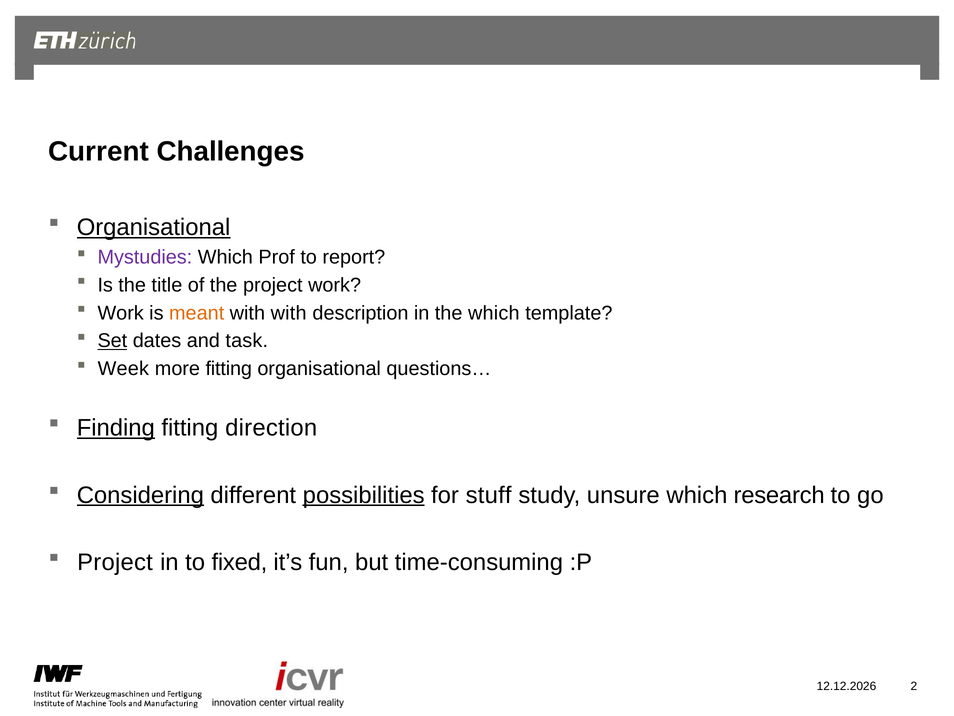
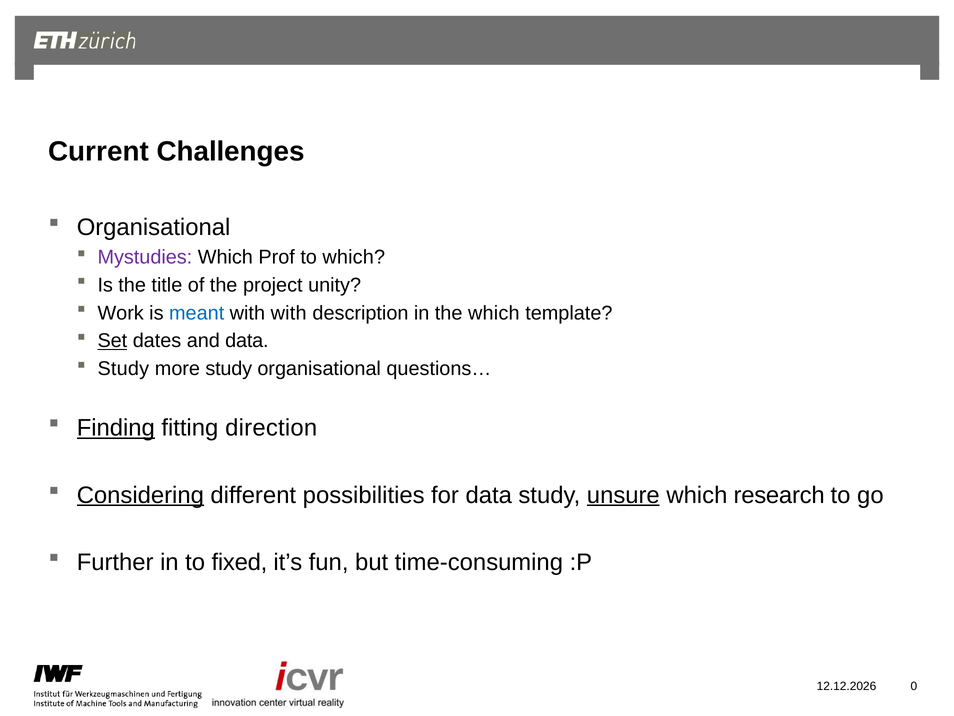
Organisational at (154, 227) underline: present -> none
to report: report -> which
project work: work -> unity
meant colour: orange -> blue
and task: task -> data
Week at (123, 368): Week -> Study
more fitting: fitting -> study
possibilities underline: present -> none
for stuff: stuff -> data
unsure underline: none -> present
Project at (115, 562): Project -> Further
2: 2 -> 0
